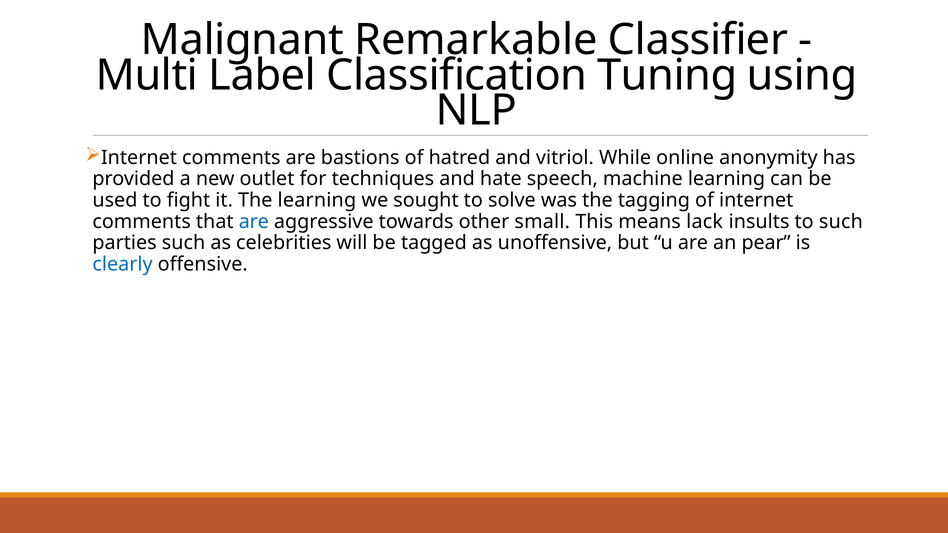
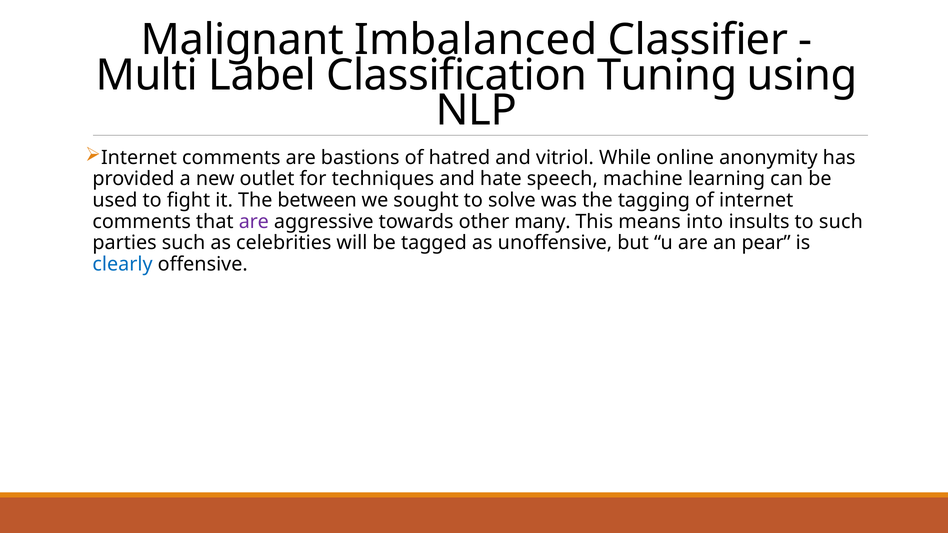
Remarkable: Remarkable -> Imbalanced
The learning: learning -> between
are at (254, 222) colour: blue -> purple
small: small -> many
lack: lack -> into
